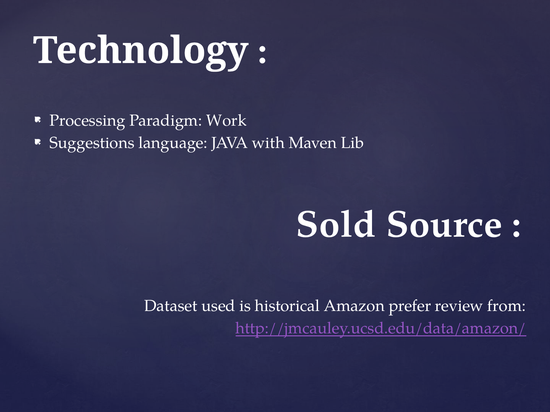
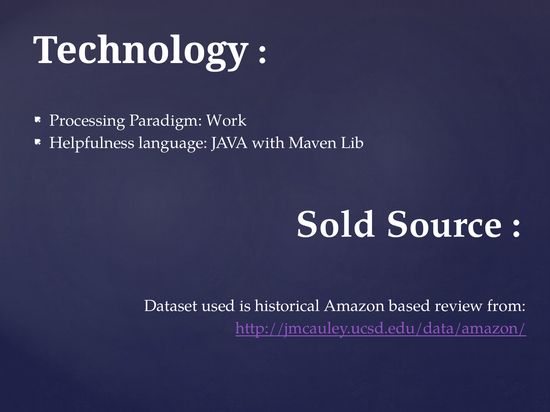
Suggestions: Suggestions -> Helpfulness
prefer: prefer -> based
